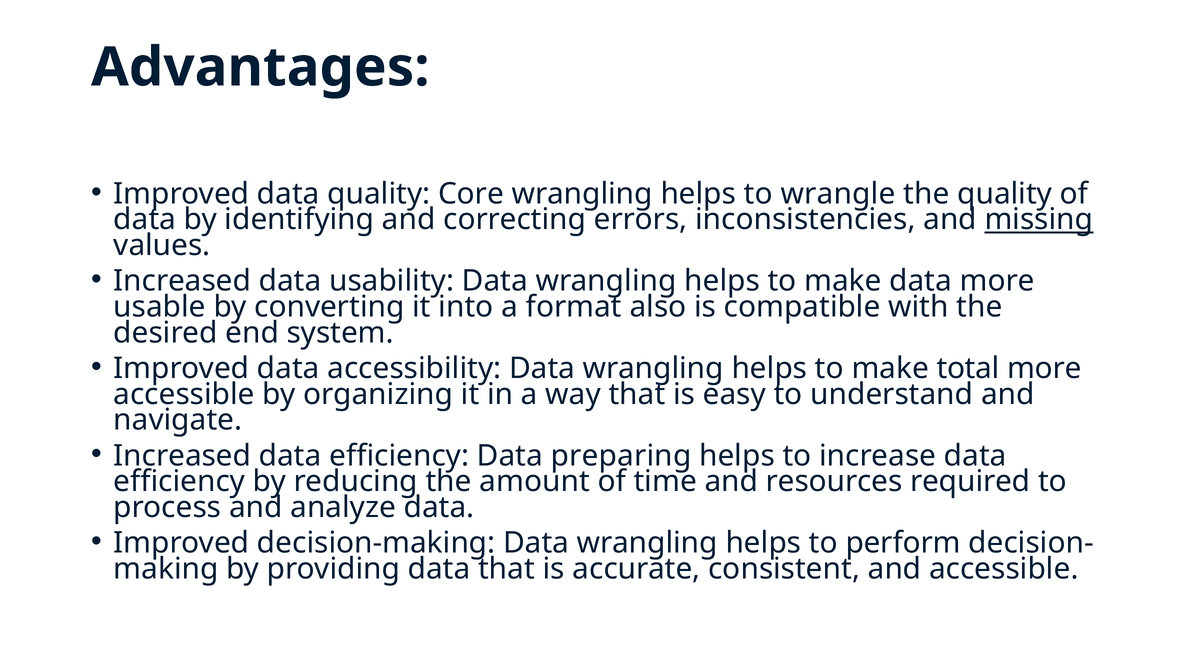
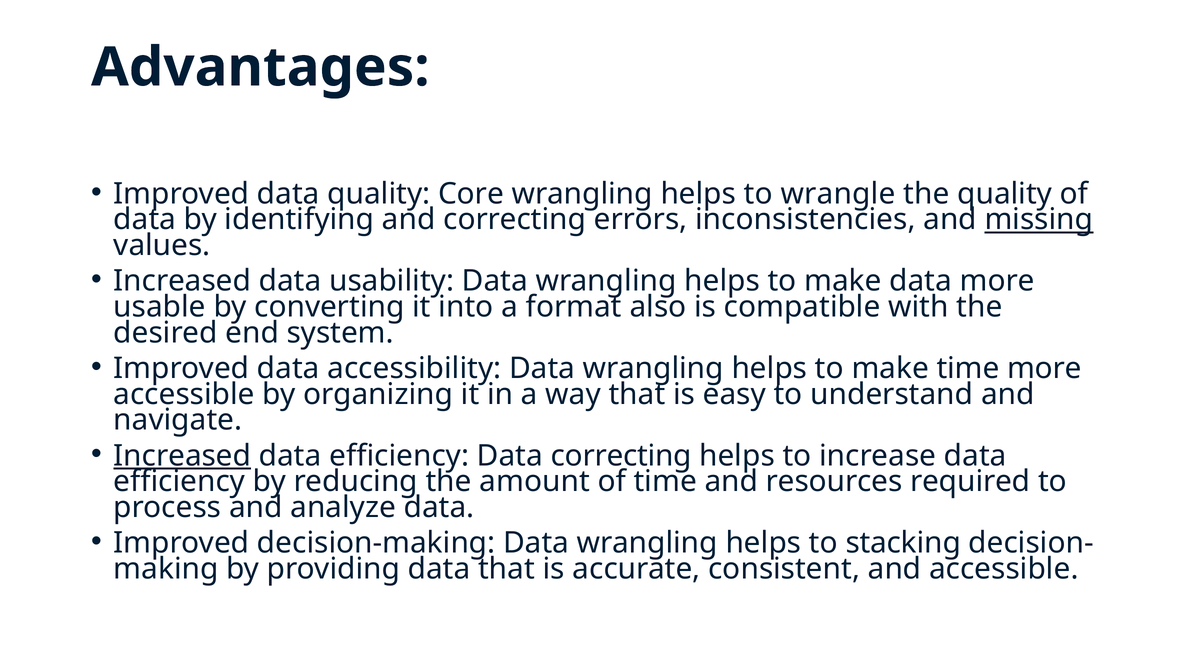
make total: total -> time
Increased at (182, 456) underline: none -> present
Data preparing: preparing -> correcting
perform: perform -> stacking
